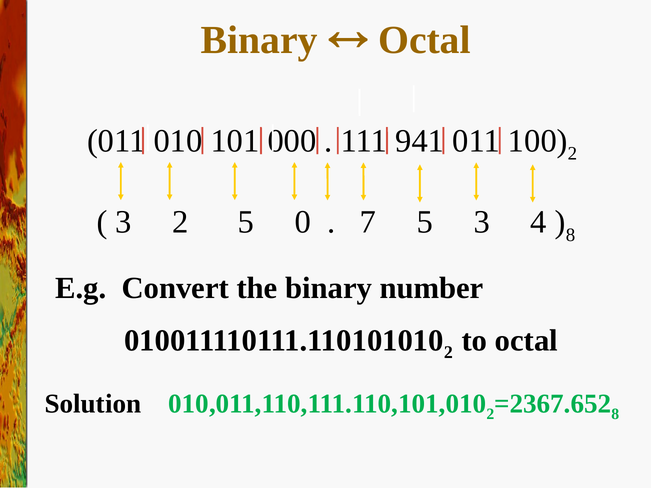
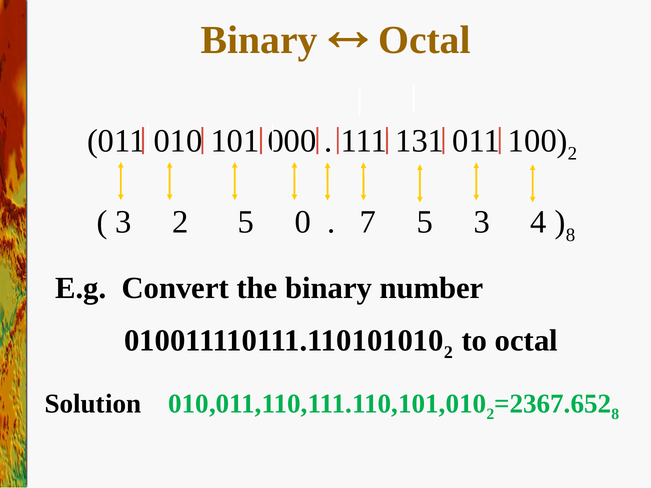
941: 941 -> 131
